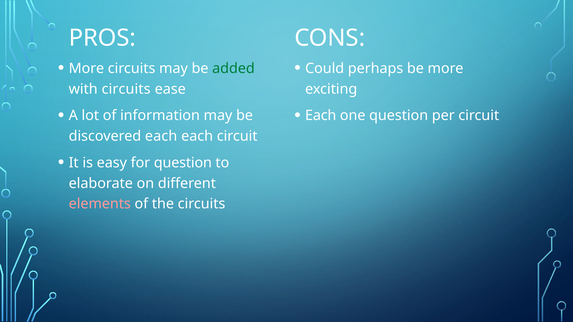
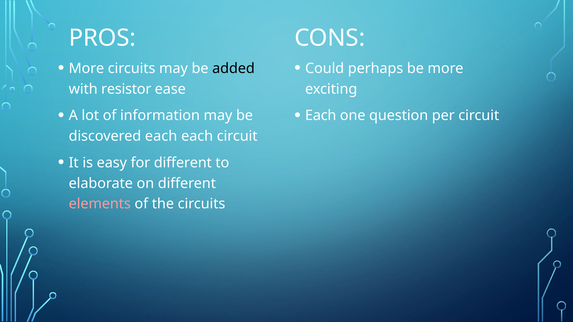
added colour: green -> black
with circuits: circuits -> resistor
for question: question -> different
